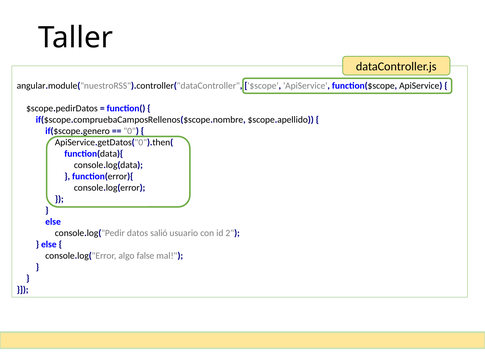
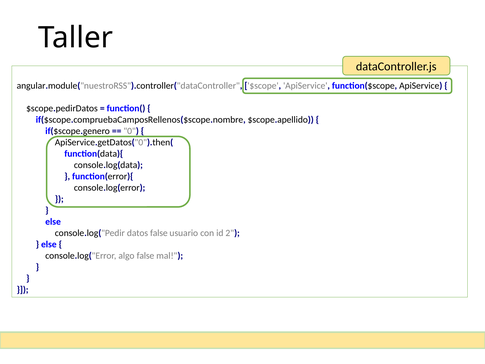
datos salió: salió -> false
